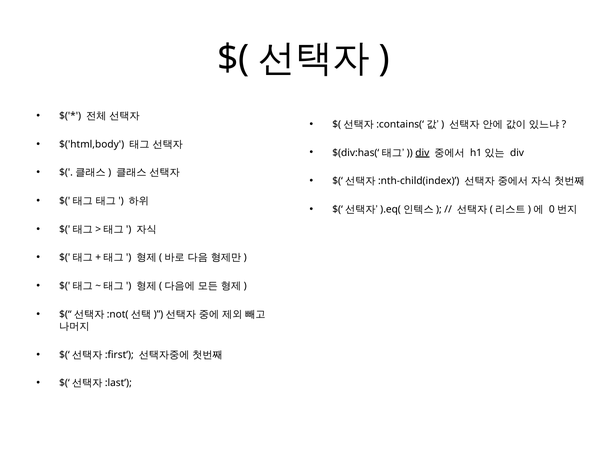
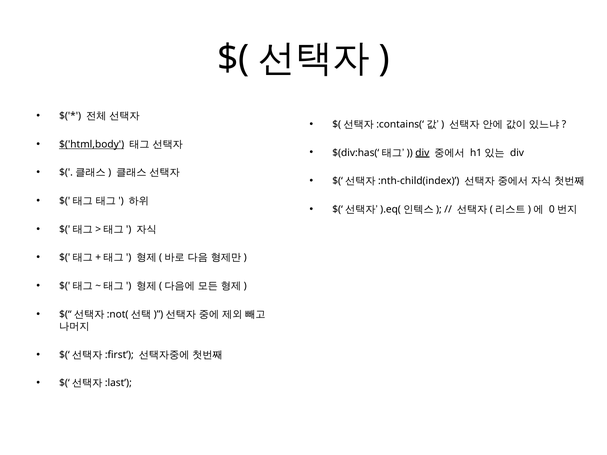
$('html,body underline: none -> present
